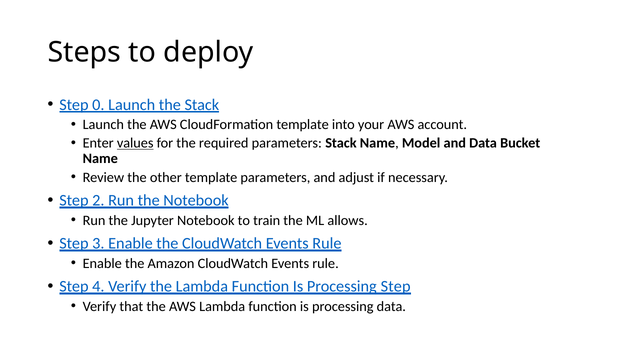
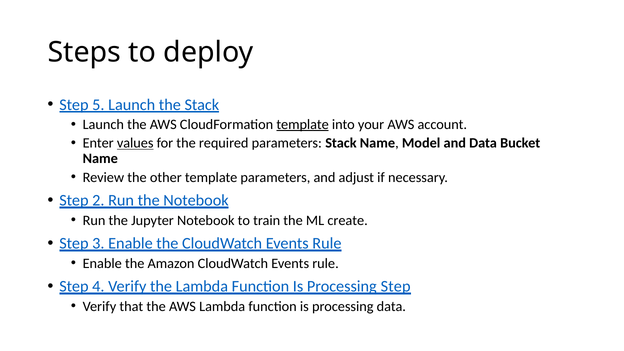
0: 0 -> 5
template at (303, 124) underline: none -> present
allows: allows -> create
